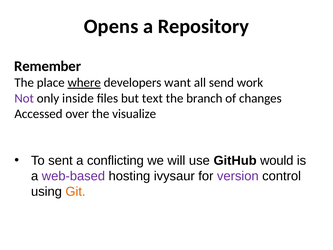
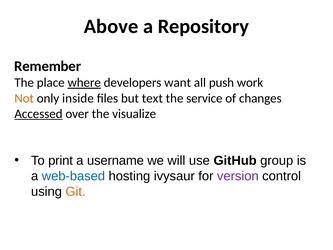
Opens: Opens -> Above
send: send -> push
Not colour: purple -> orange
branch: branch -> service
Accessed underline: none -> present
sent: sent -> print
conflicting: conflicting -> username
would: would -> group
web-based colour: purple -> blue
